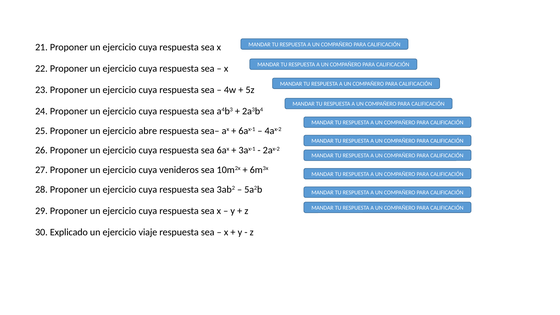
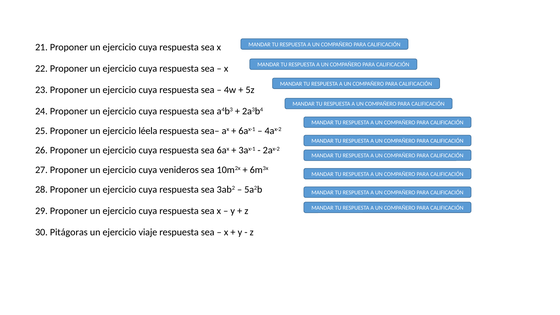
abre: abre -> léela
Explicado: Explicado -> Pitágoras
